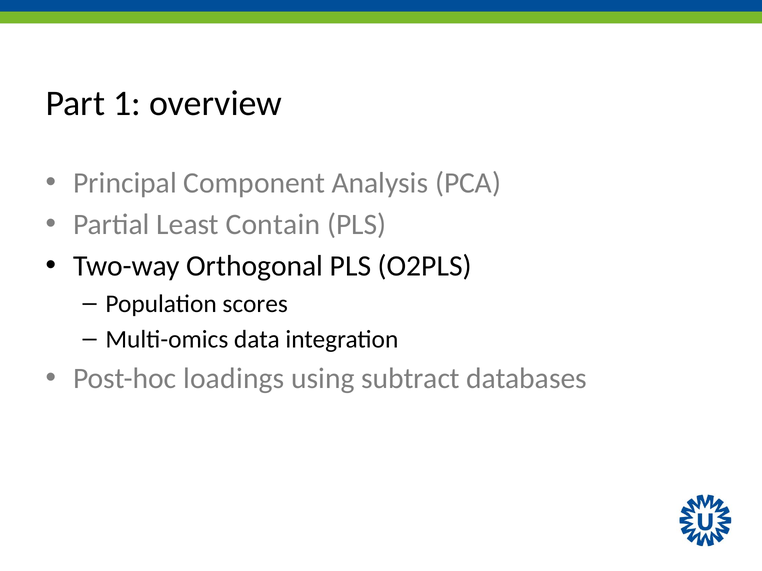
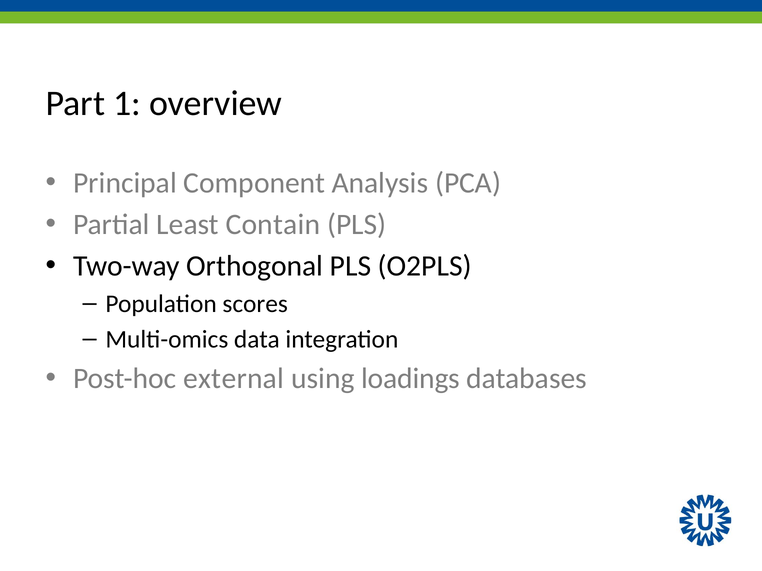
loadings: loadings -> external
subtract: subtract -> loadings
